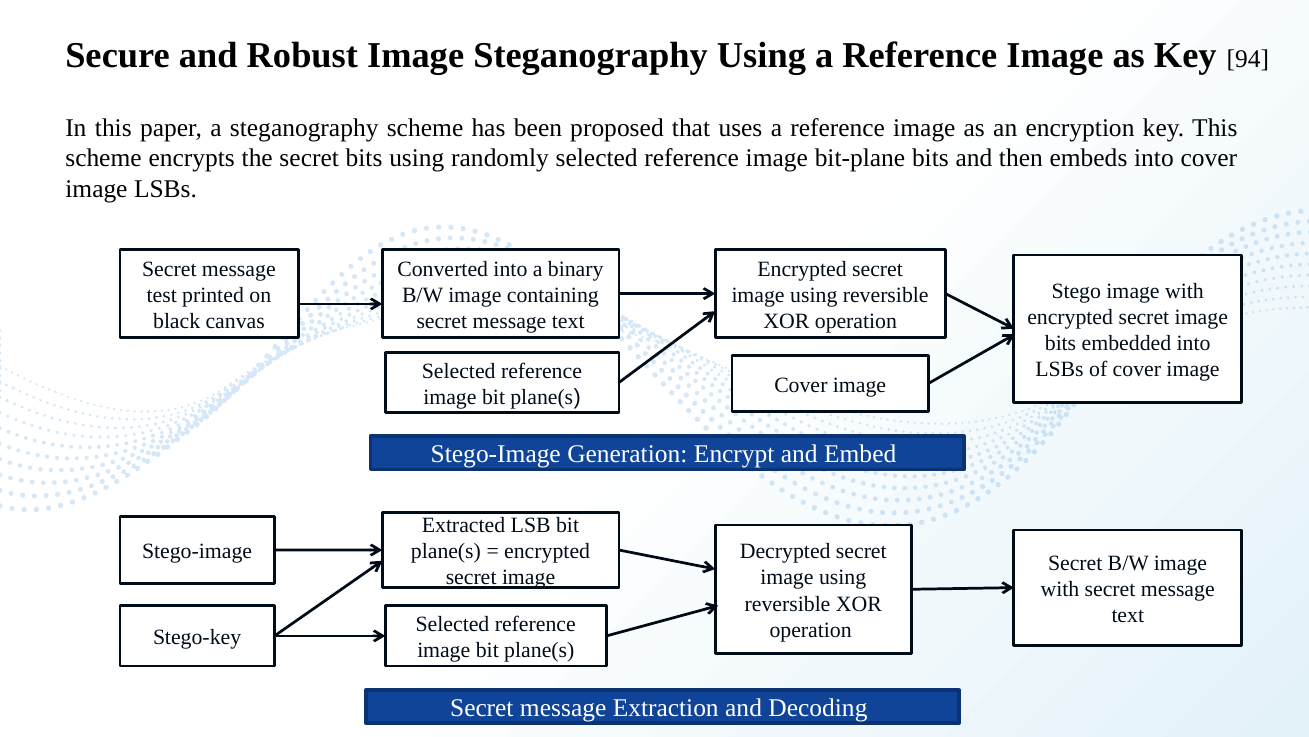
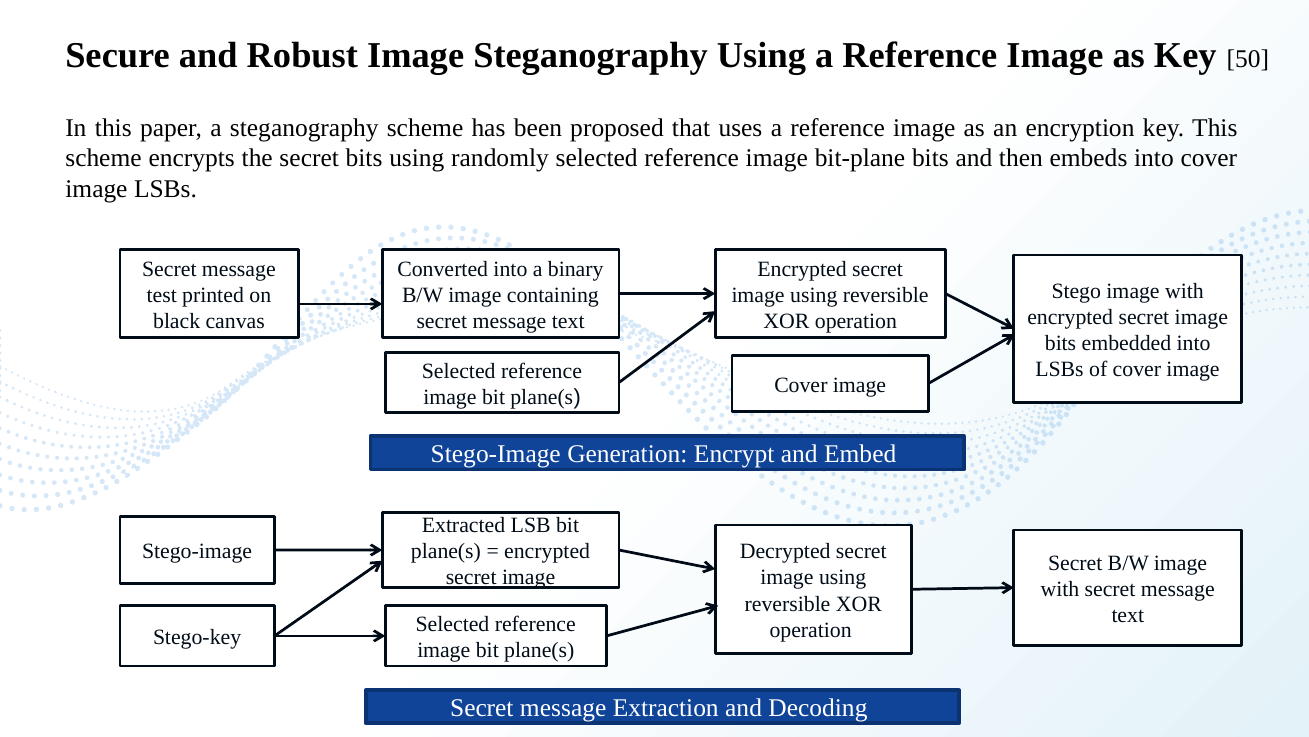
94: 94 -> 50
